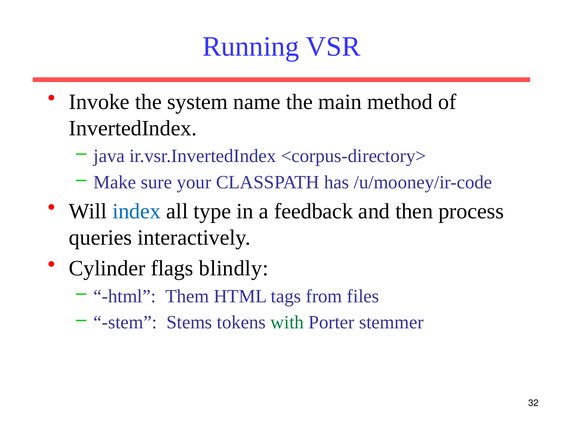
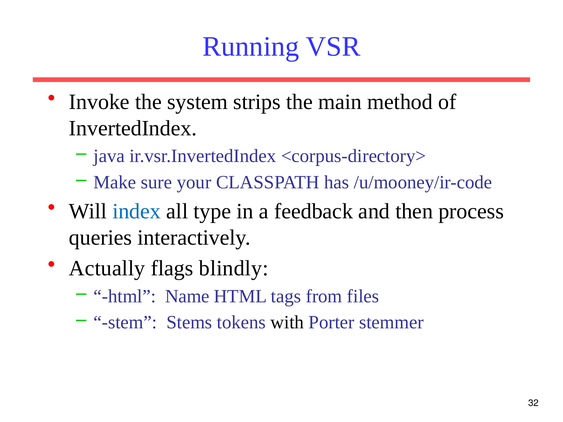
name: name -> strips
Cylinder: Cylinder -> Actually
Them: Them -> Name
with colour: green -> black
